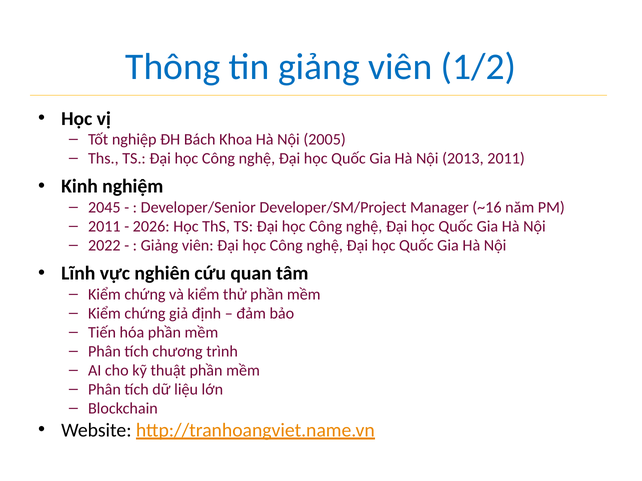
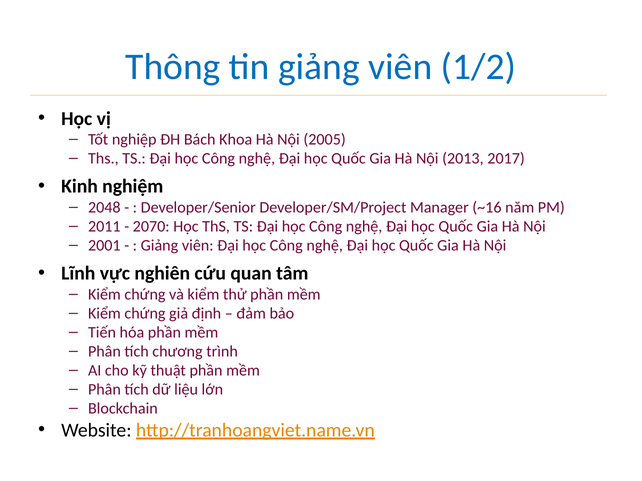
2013 2011: 2011 -> 2017
2045: 2045 -> 2048
2026: 2026 -> 2070
2022: 2022 -> 2001
